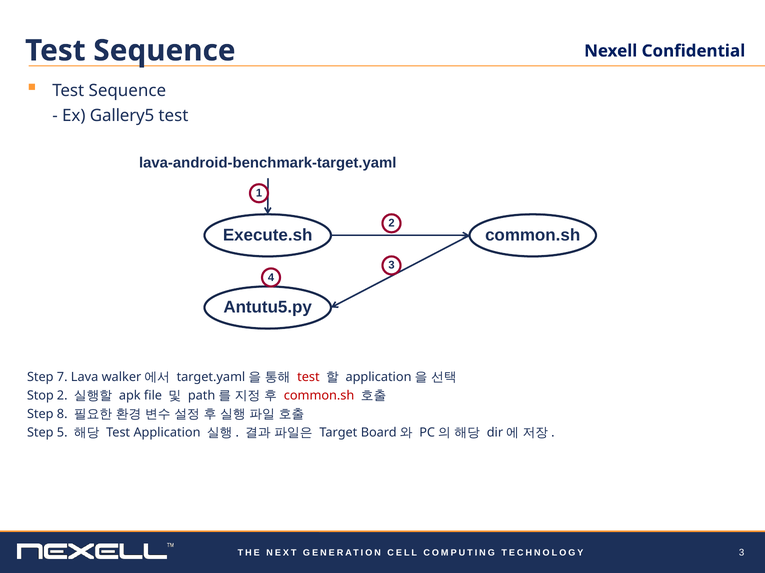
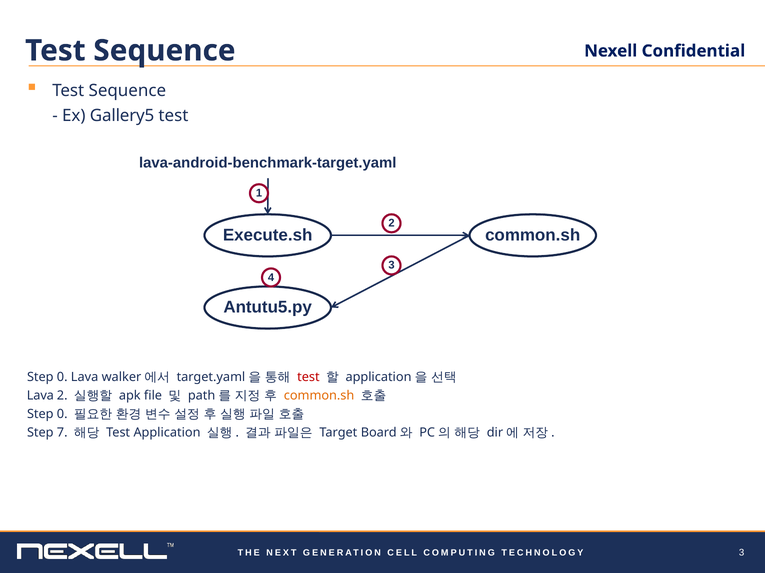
7 at (62, 377): 7 -> 0
Stop at (40, 396): Stop -> Lava
common.sh at (319, 396) colour: red -> orange
8 at (62, 414): 8 -> 0
5: 5 -> 7
